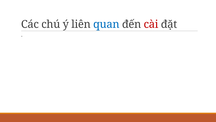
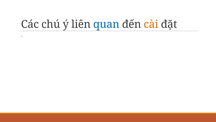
cài colour: red -> orange
